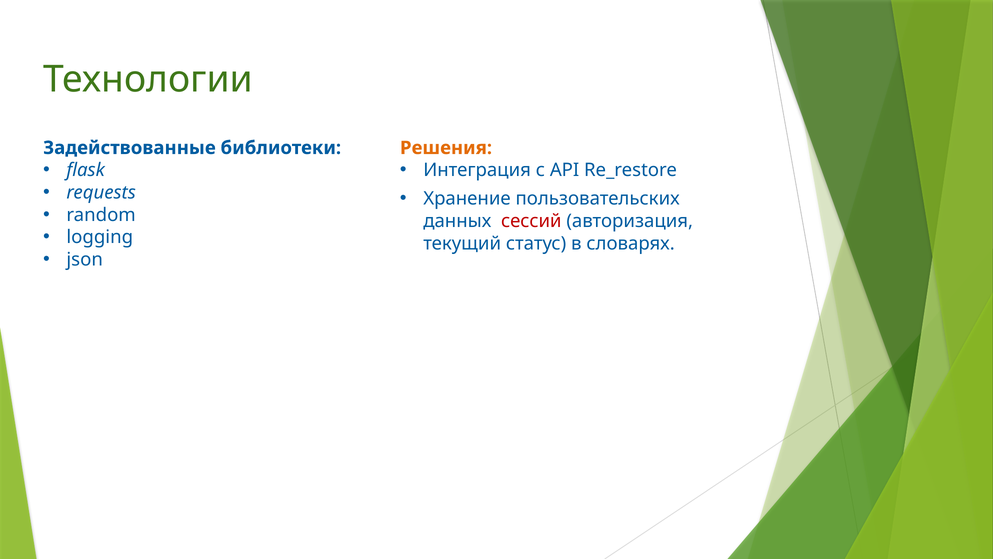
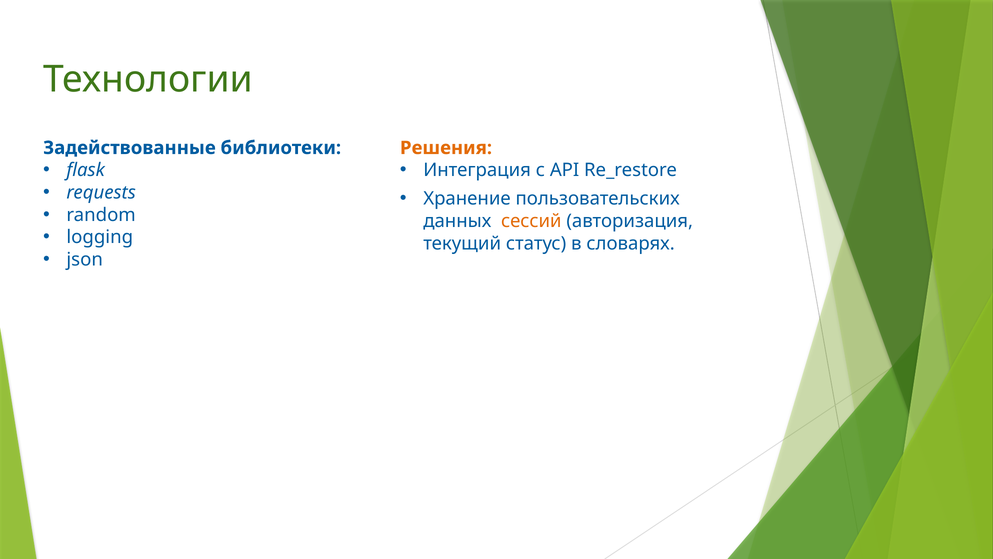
сессий colour: red -> orange
